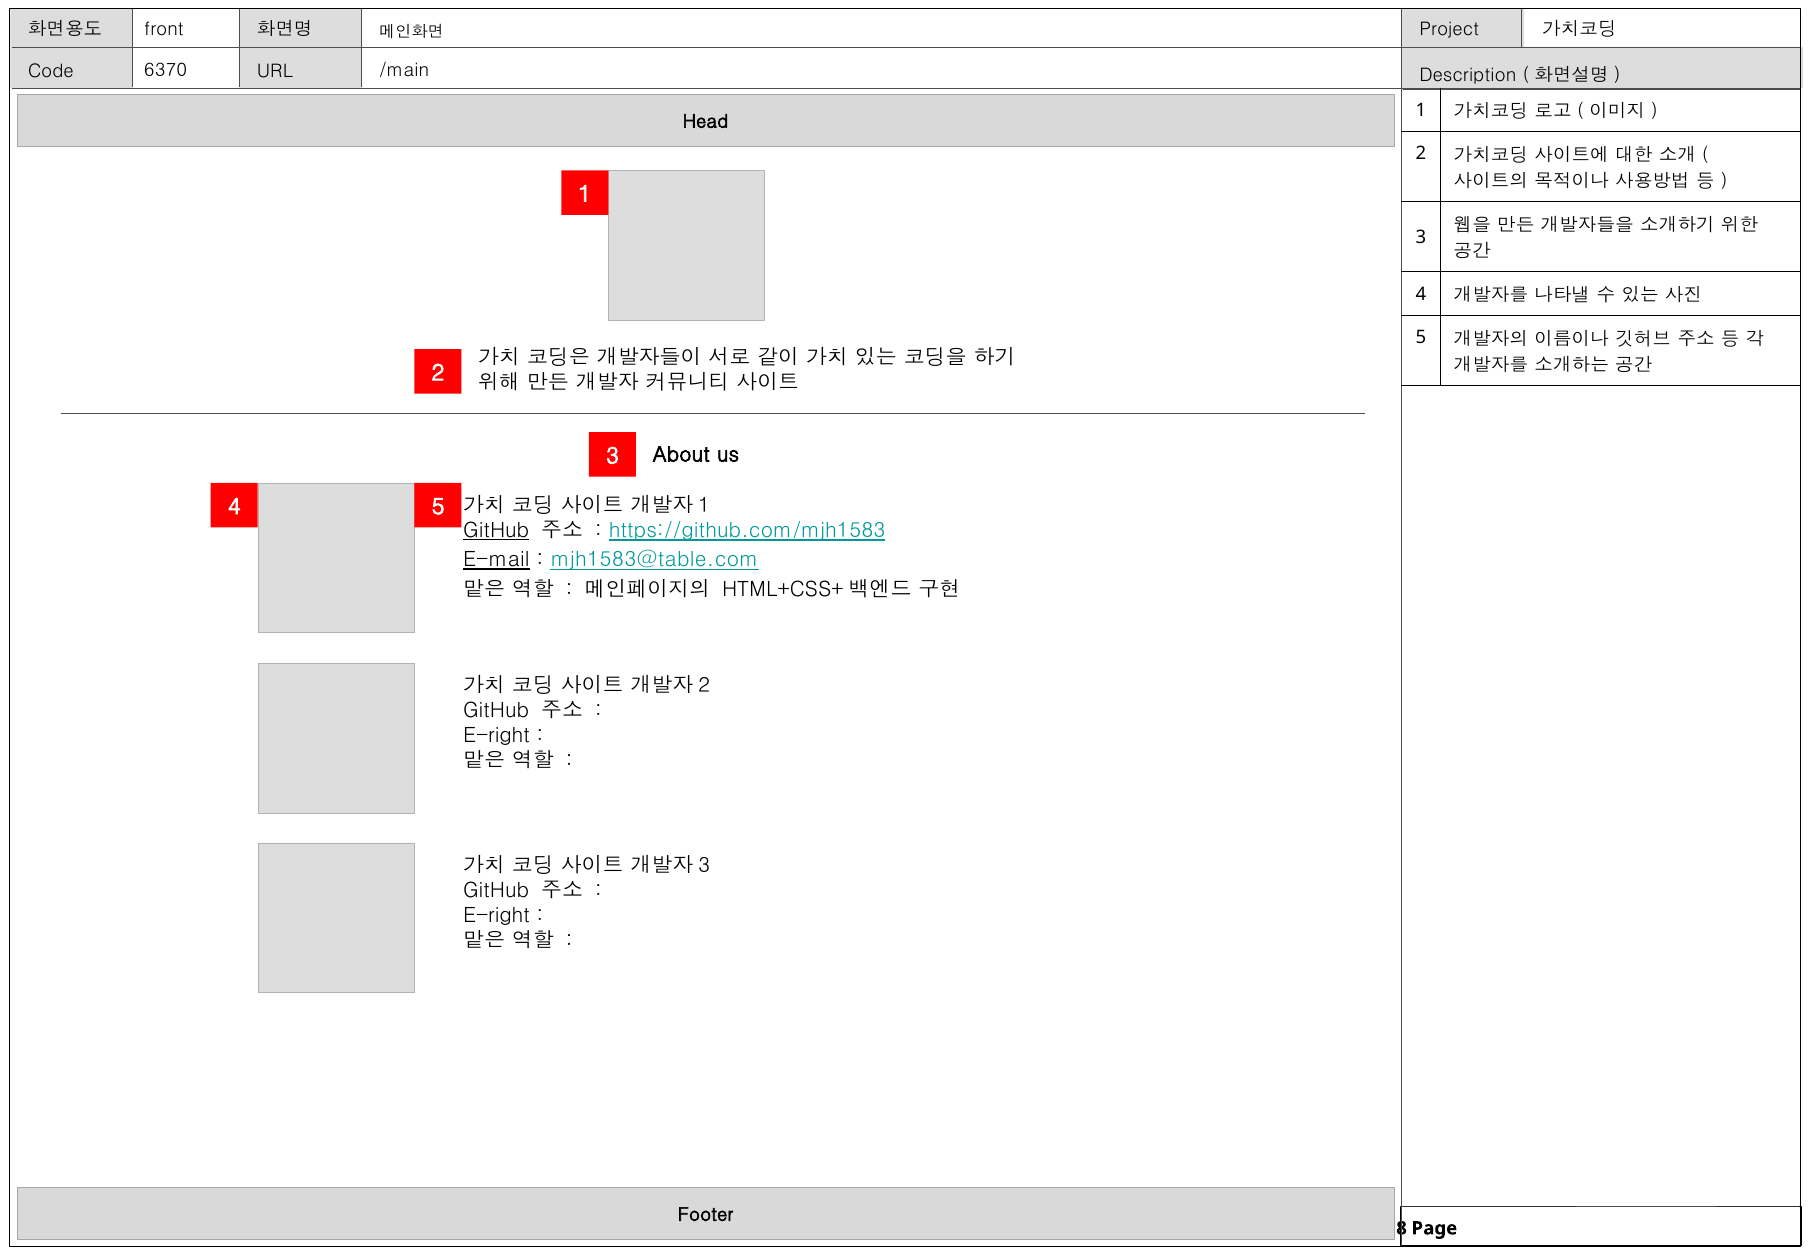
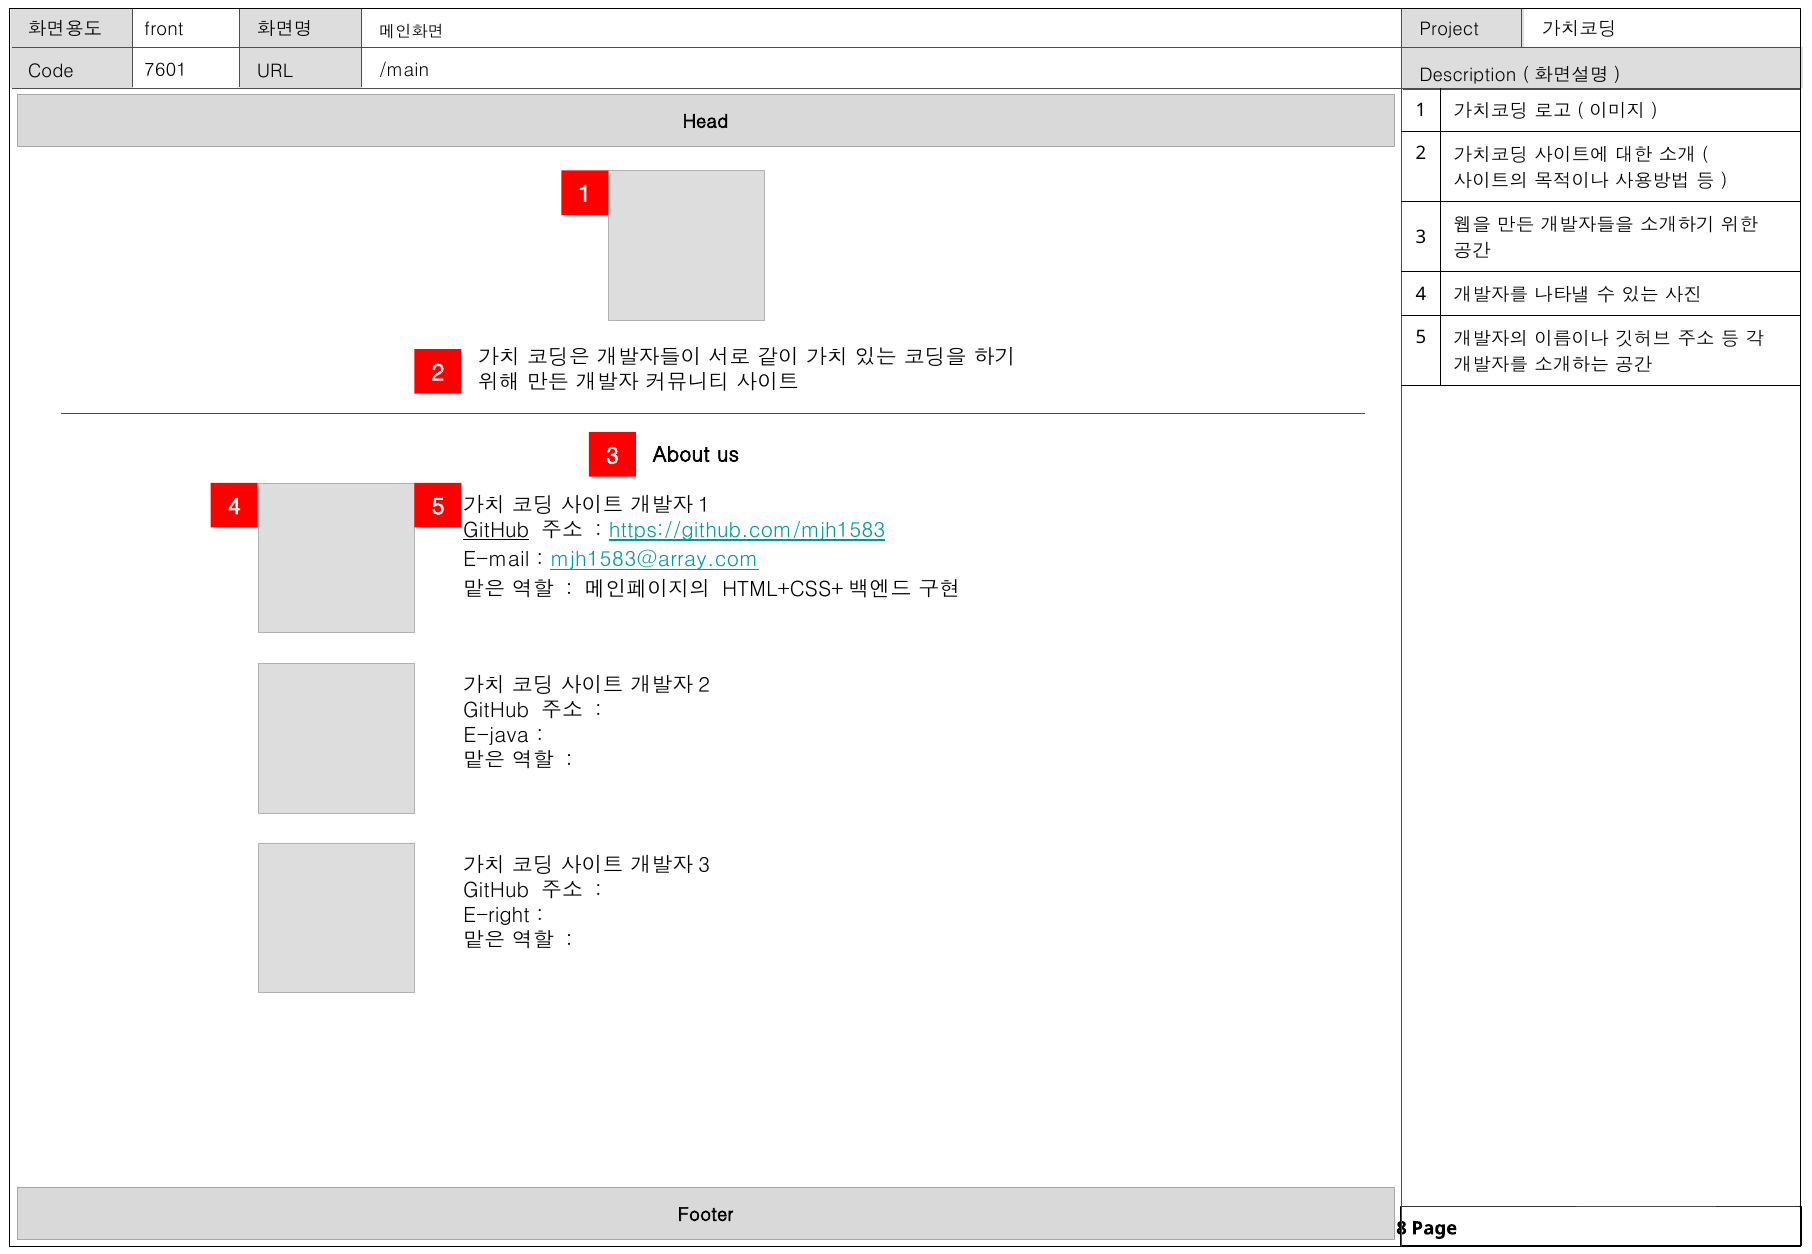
6370: 6370 -> 7601
E-mail underline: present -> none
mjh1583@table.com: mjh1583@table.com -> mjh1583@array.com
E-right at (496, 736): E-right -> E-java
